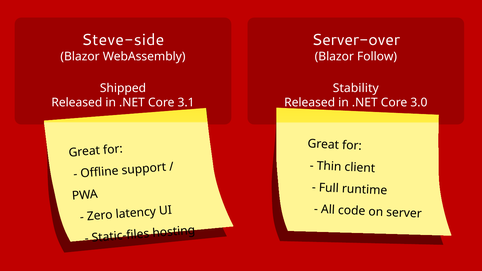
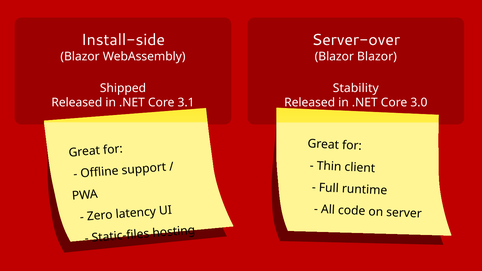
Steve-side: Steve-side -> Install-side
Blazor Follow: Follow -> Blazor
